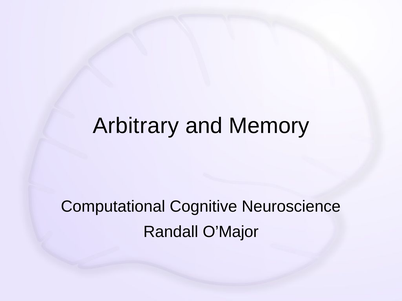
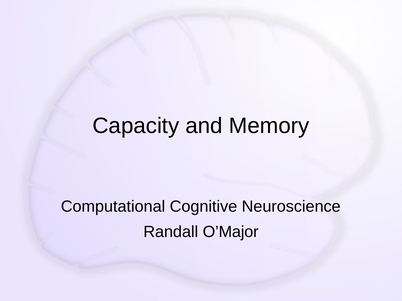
Arbitrary: Arbitrary -> Capacity
